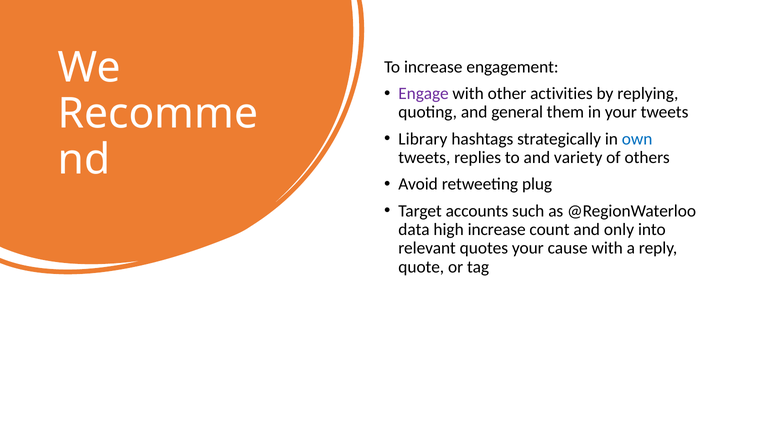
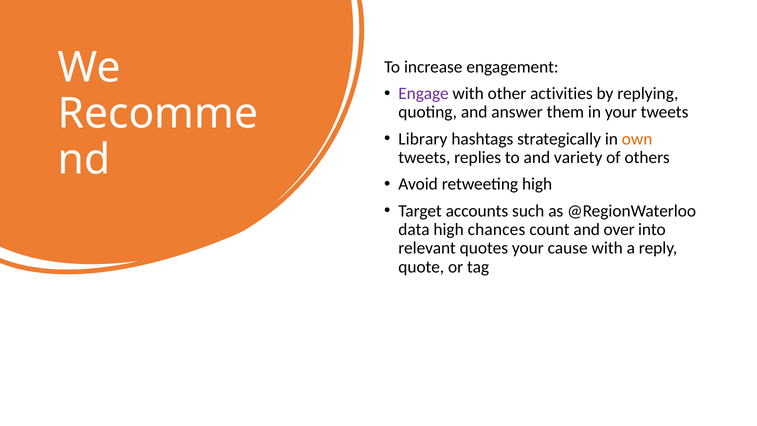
general: general -> answer
own colour: blue -> orange
retweeting plug: plug -> high
high increase: increase -> chances
only: only -> over
